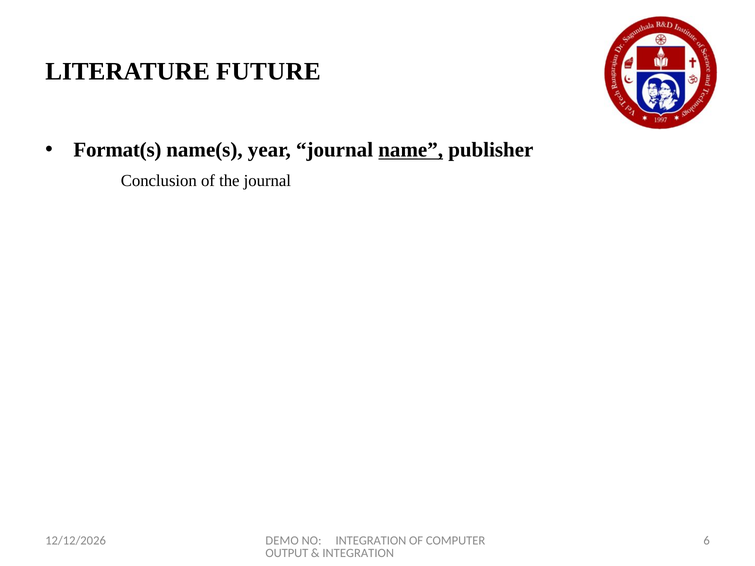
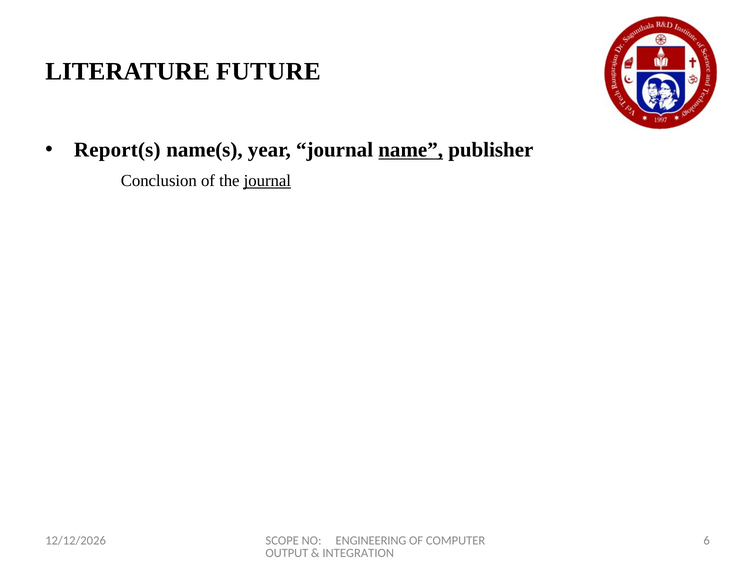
Format(s: Format(s -> Report(s
journal at (267, 181) underline: none -> present
DEMO: DEMO -> SCOPE
NO INTEGRATION: INTEGRATION -> ENGINEERING
